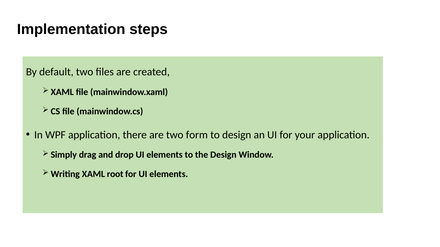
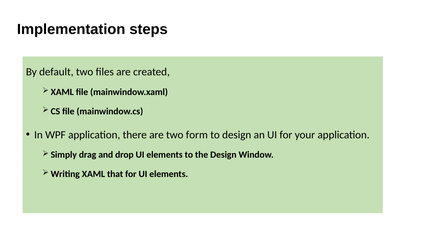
root: root -> that
